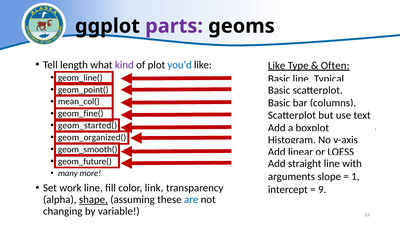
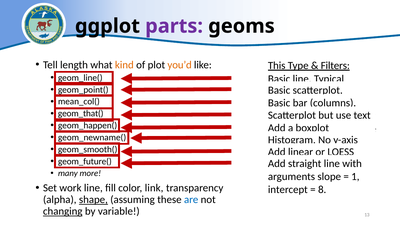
kind colour: purple -> orange
you’d colour: blue -> orange
Like at (277, 66): Like -> This
Often: Often -> Filters
geom_fine(: geom_fine( -> geom_that(
geom_started(: geom_started( -> geom_happen(
geom_organized(: geom_organized( -> geom_newname(
9: 9 -> 8
changing underline: none -> present
